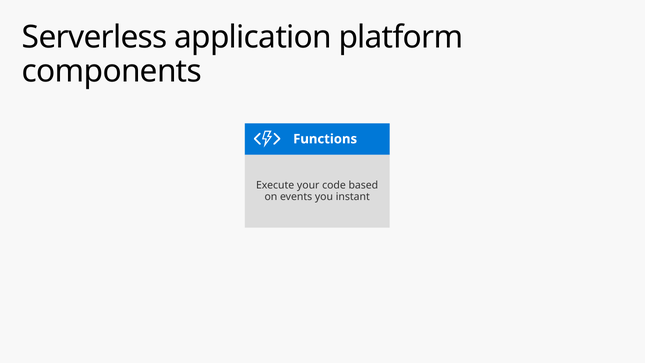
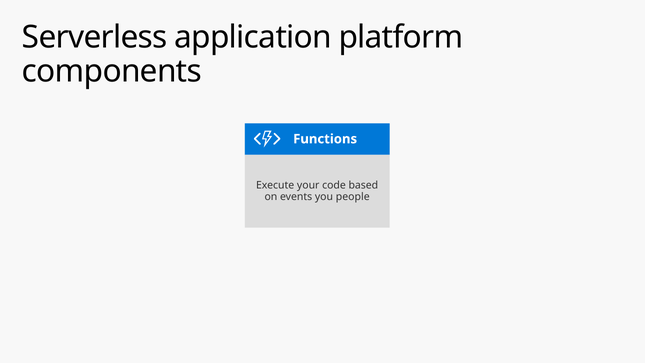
instant: instant -> people
